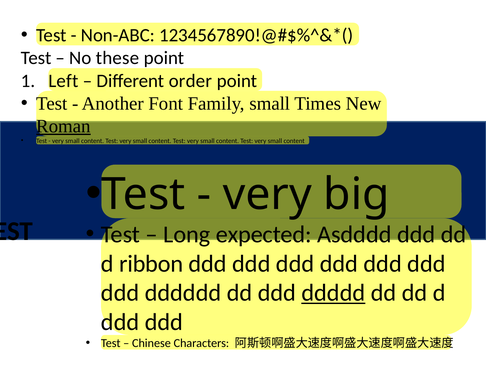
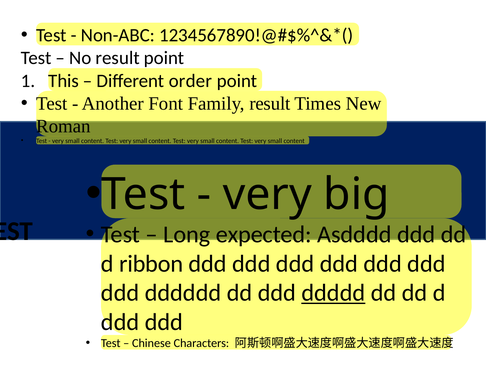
No these: these -> result
Left: Left -> This
Family small: small -> result
Roman underline: present -> none
